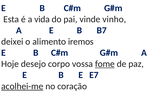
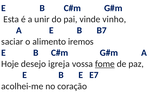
vida: vida -> unir
deixei: deixei -> saciar
corpo: corpo -> igreja
acolhei-me underline: present -> none
